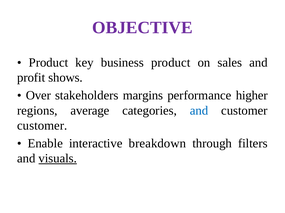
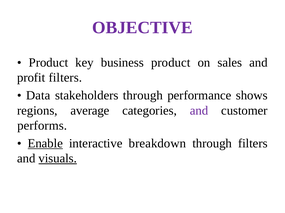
profit shows: shows -> filters
Over: Over -> Data
stakeholders margins: margins -> through
higher: higher -> shows
and at (199, 111) colour: blue -> purple
customer at (42, 126): customer -> performs
Enable underline: none -> present
